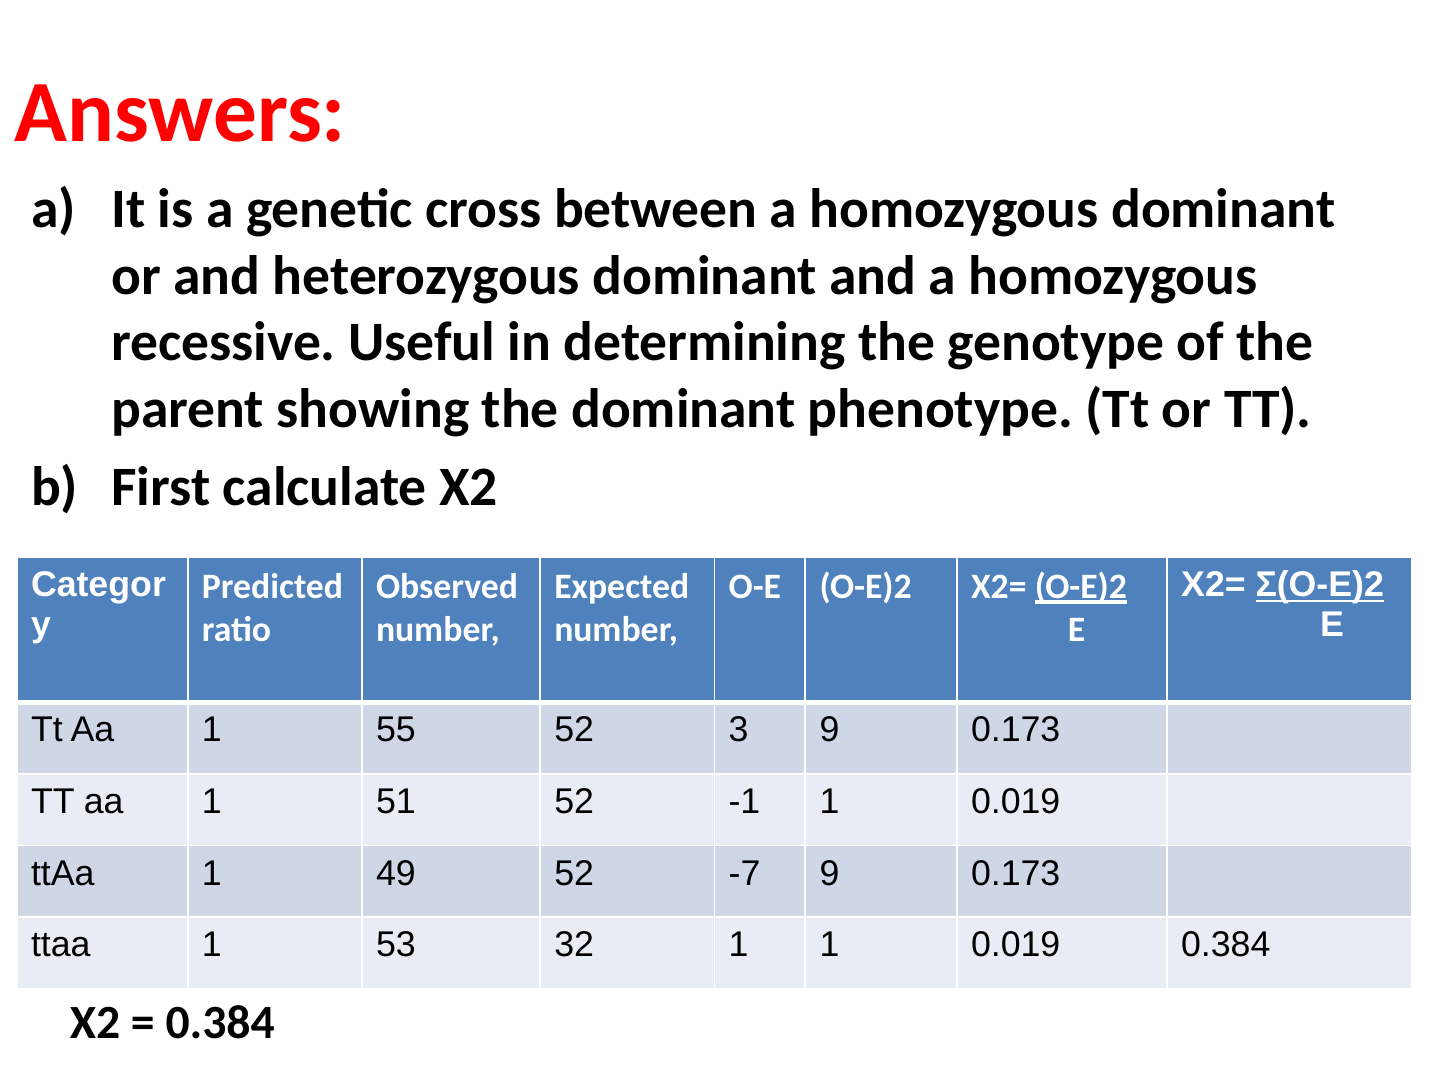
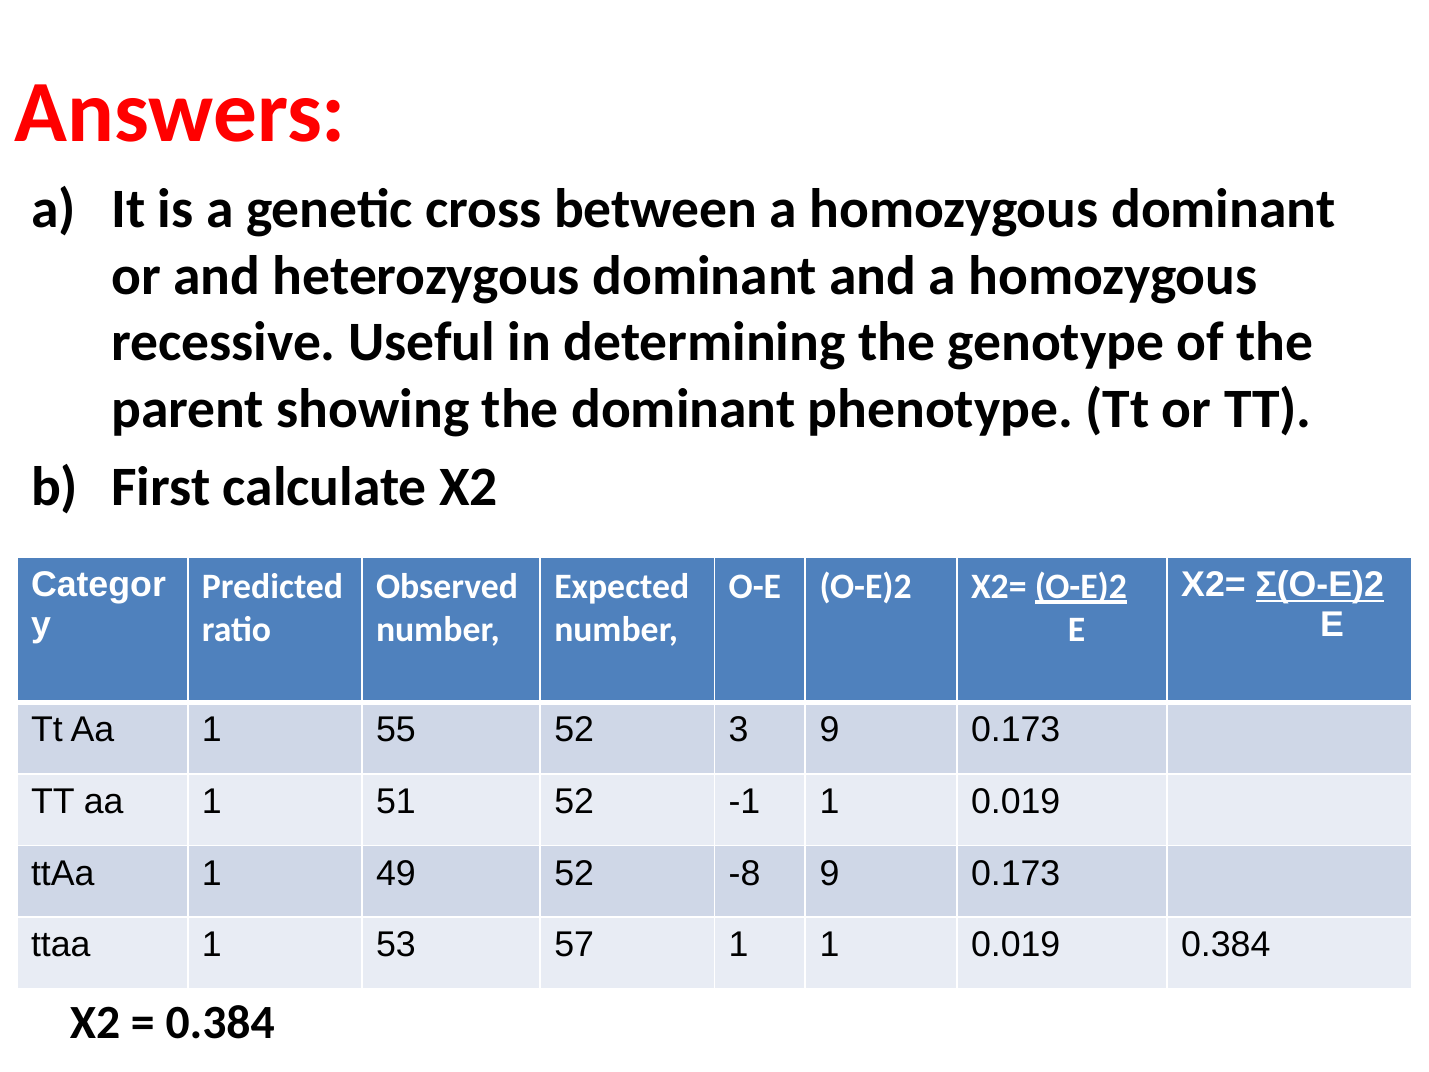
-7: -7 -> -8
32: 32 -> 57
